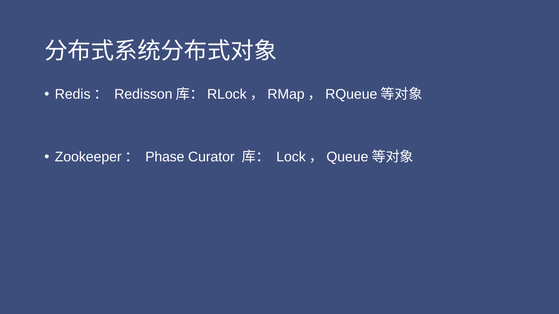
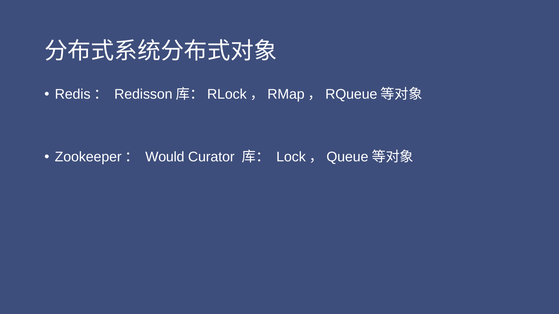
Phase: Phase -> Would
